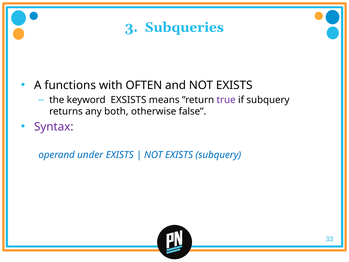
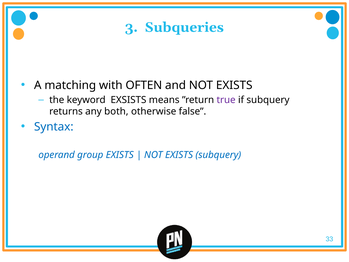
functions: functions -> matching
Syntax colour: purple -> blue
under: under -> group
